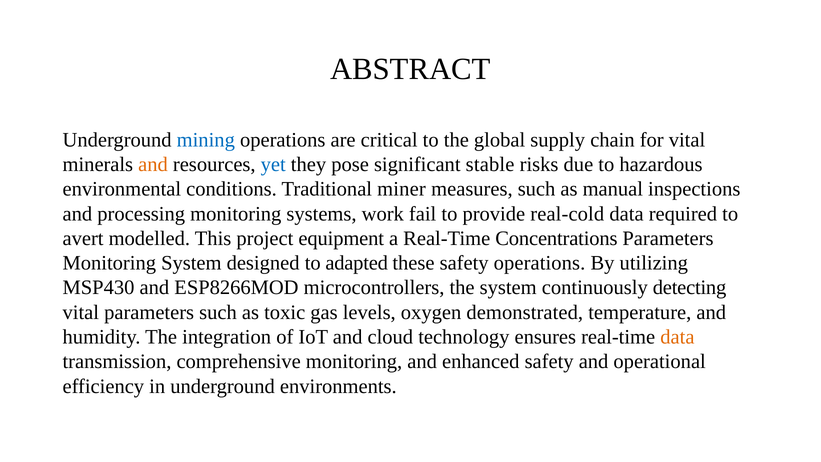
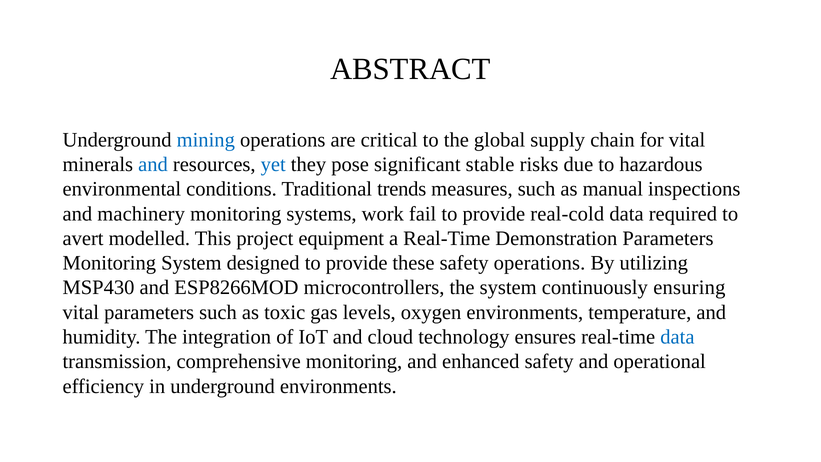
and at (153, 164) colour: orange -> blue
miner: miner -> trends
processing: processing -> machinery
Concentrations: Concentrations -> Demonstration
designed to adapted: adapted -> provide
detecting: detecting -> ensuring
oxygen demonstrated: demonstrated -> environments
data at (677, 337) colour: orange -> blue
